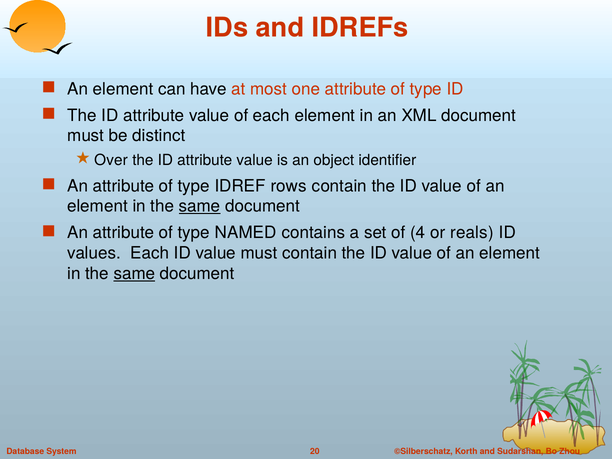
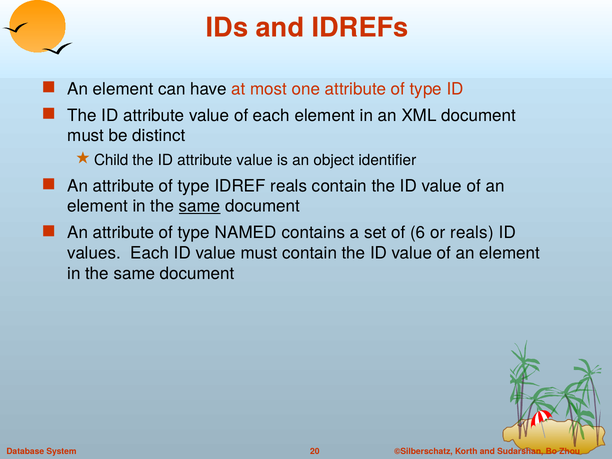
Over: Over -> Child
IDREF rows: rows -> reals
4: 4 -> 6
same at (134, 273) underline: present -> none
